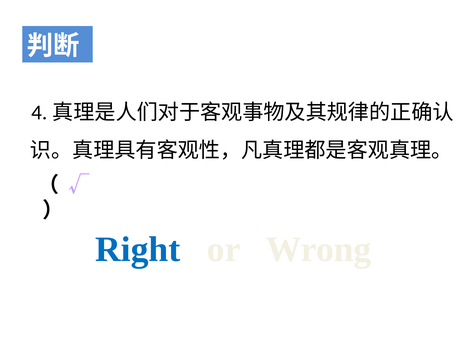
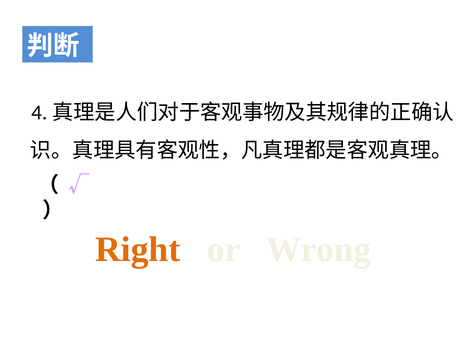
Right colour: blue -> orange
